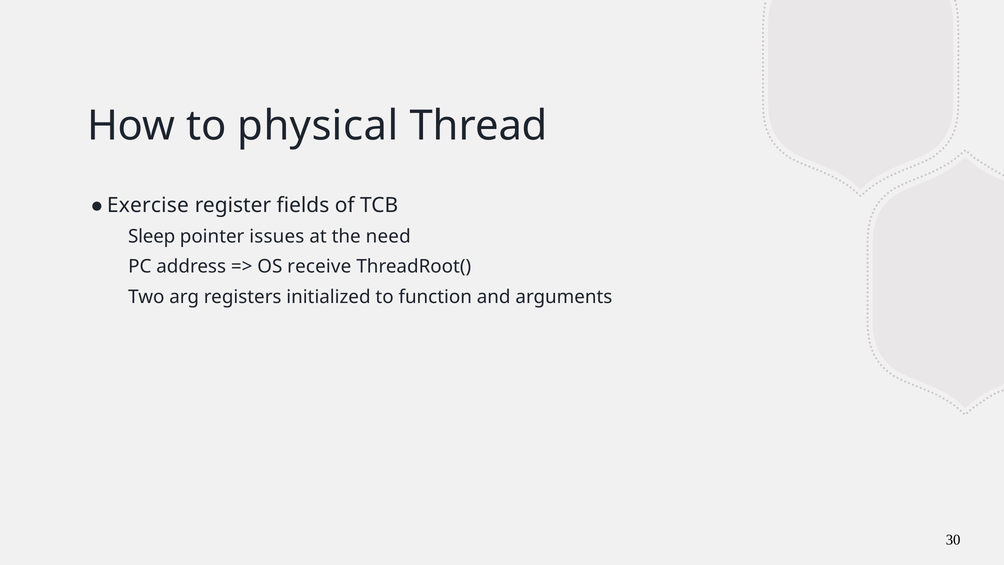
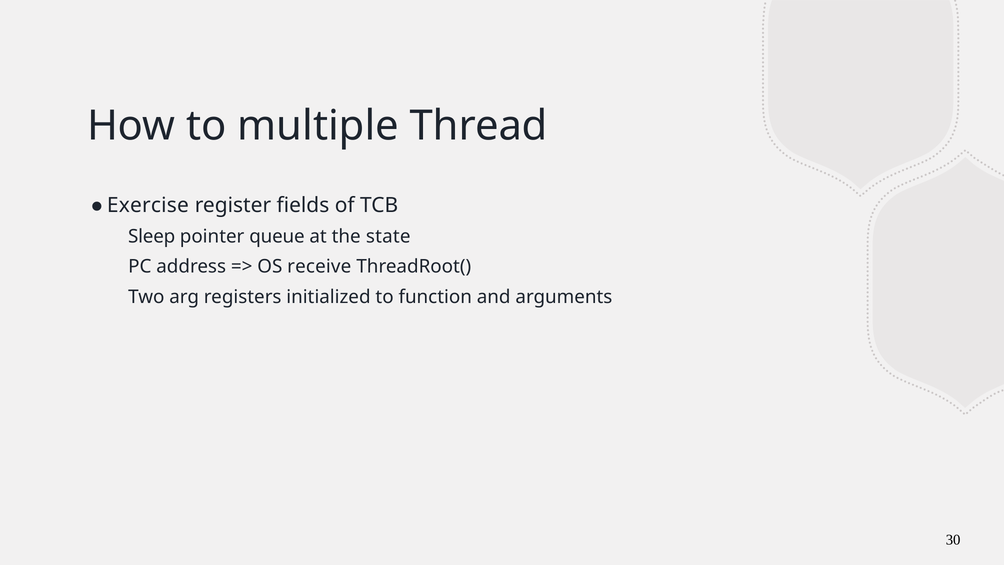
physical: physical -> multiple
issues: issues -> queue
need: need -> state
